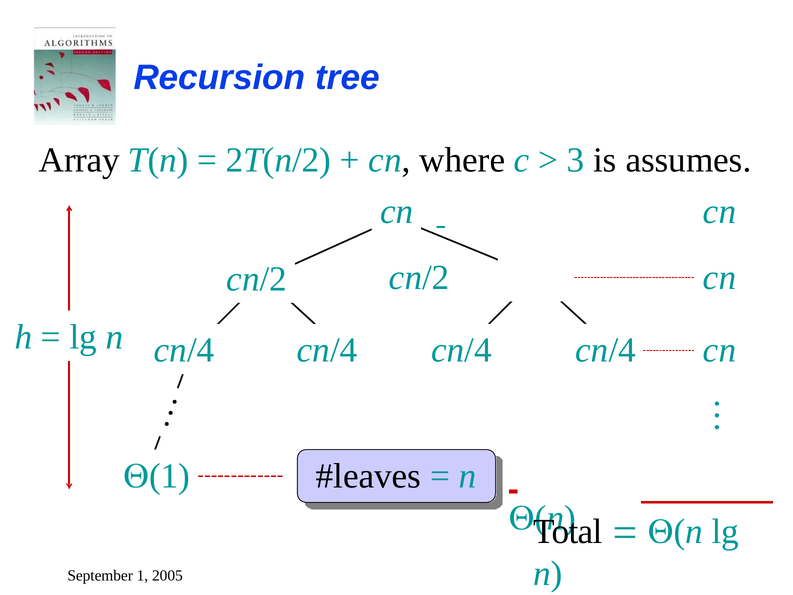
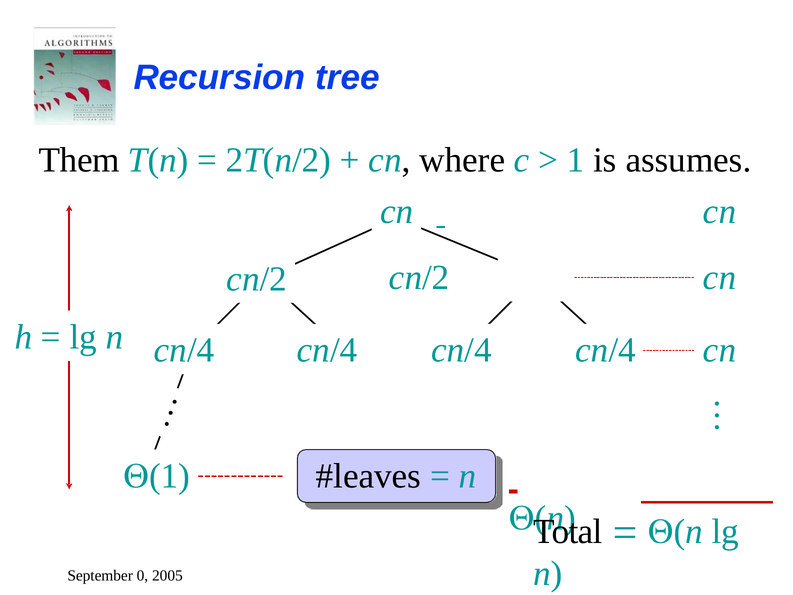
Array: Array -> Them
3 at (576, 160): 3 -> 1
September 1: 1 -> 0
